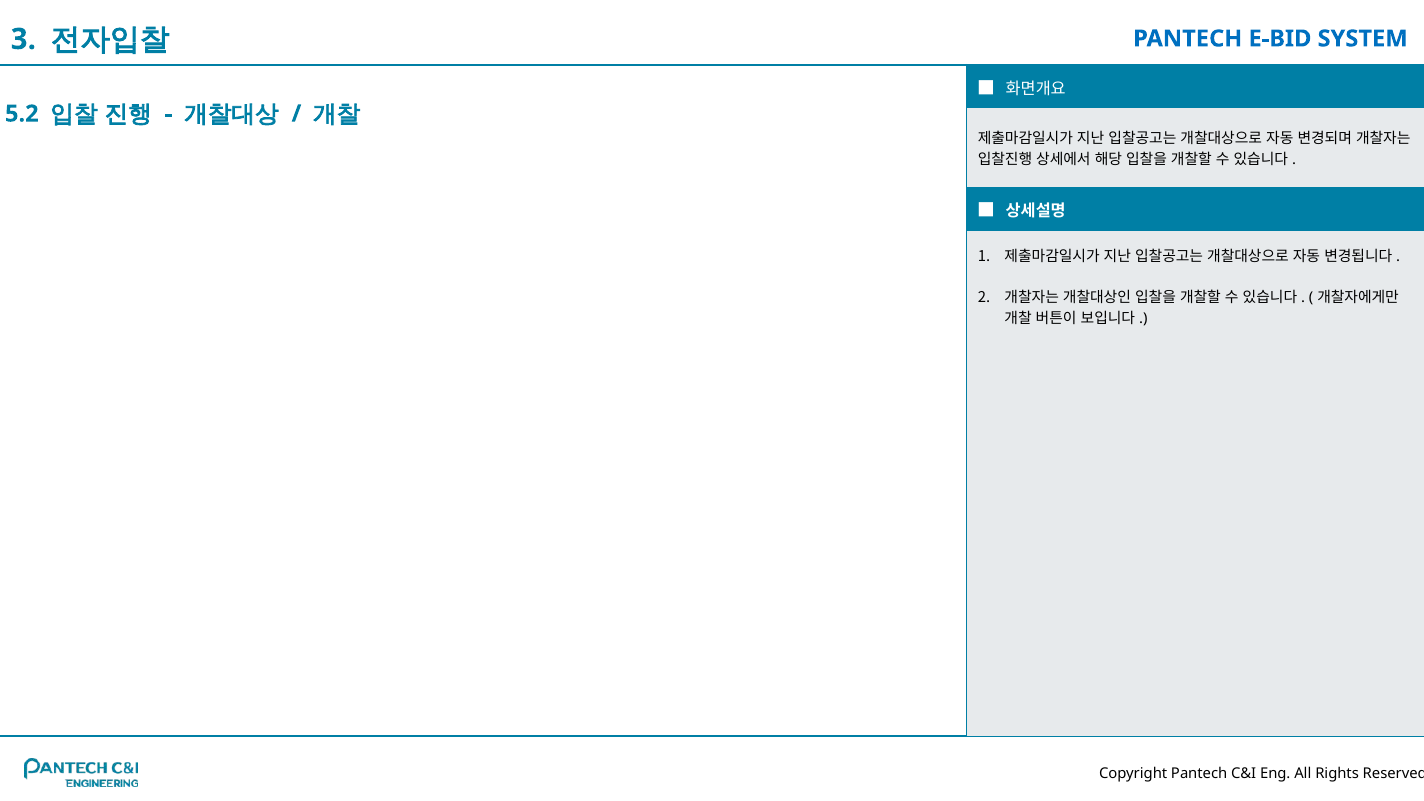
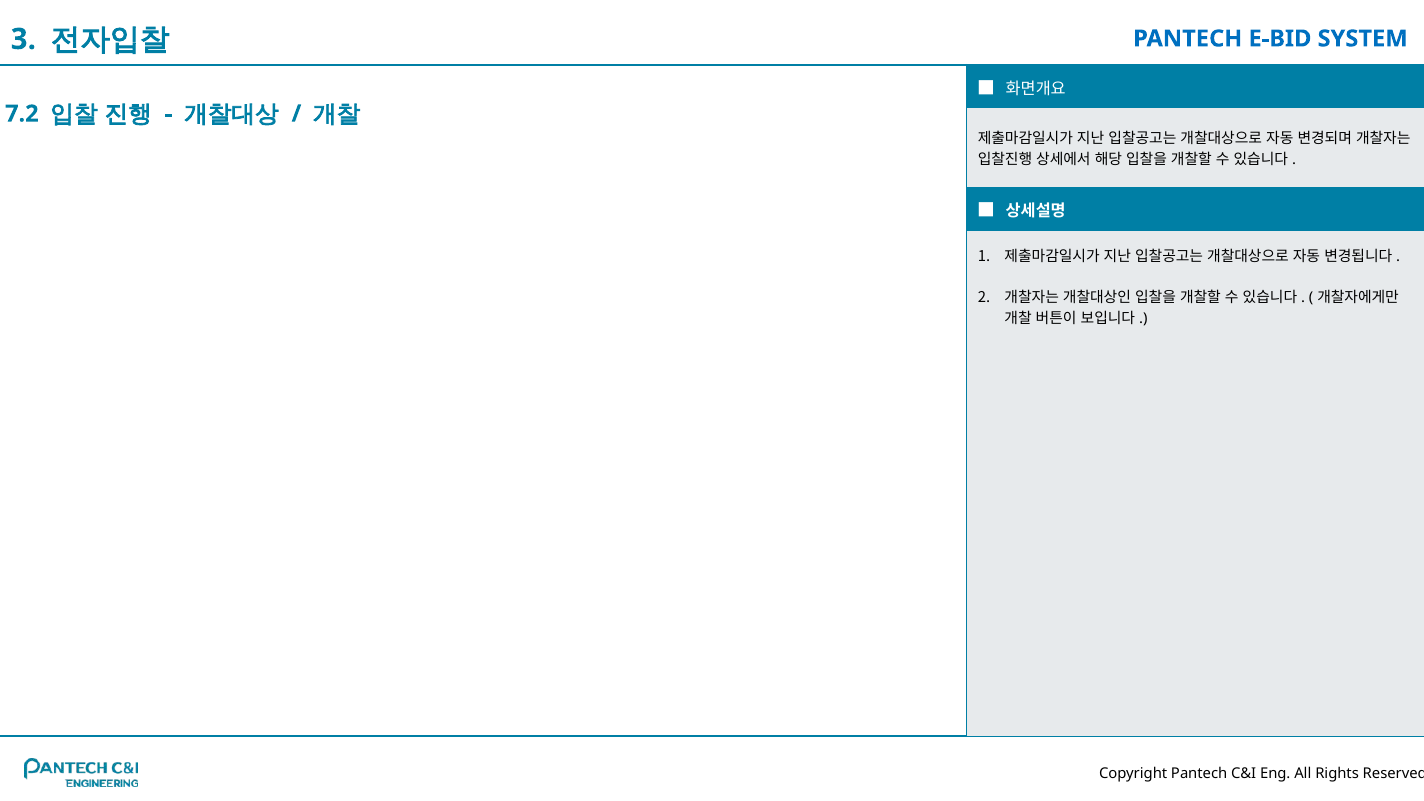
5.2: 5.2 -> 7.2
